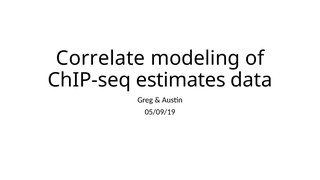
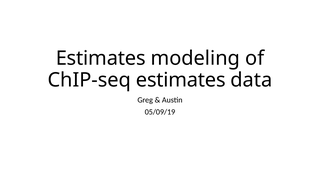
Correlate at (100, 58): Correlate -> Estimates
